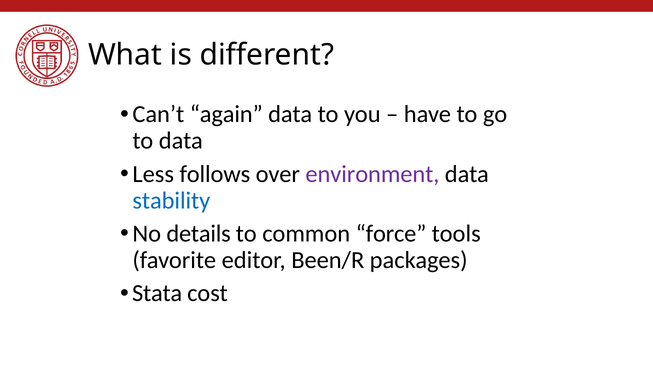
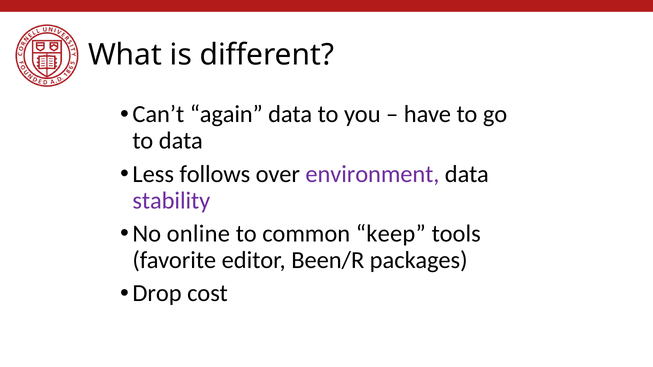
stability colour: blue -> purple
details: details -> online
force: force -> keep
Stata: Stata -> Drop
